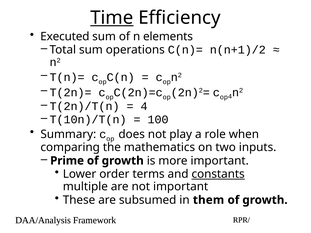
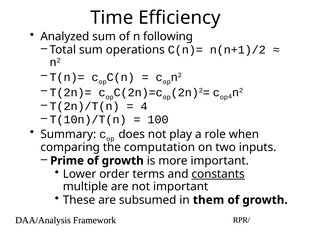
Time underline: present -> none
Executed: Executed -> Analyzed
elements: elements -> following
mathematics: mathematics -> computation
